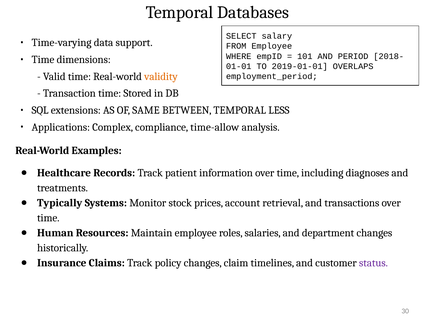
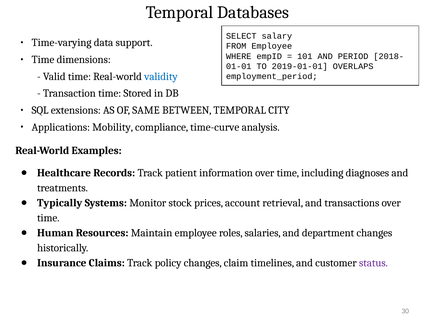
validity colour: orange -> blue
LESS: LESS -> CITY
Complex: Complex -> Mobility
time-allow: time-allow -> time-curve
